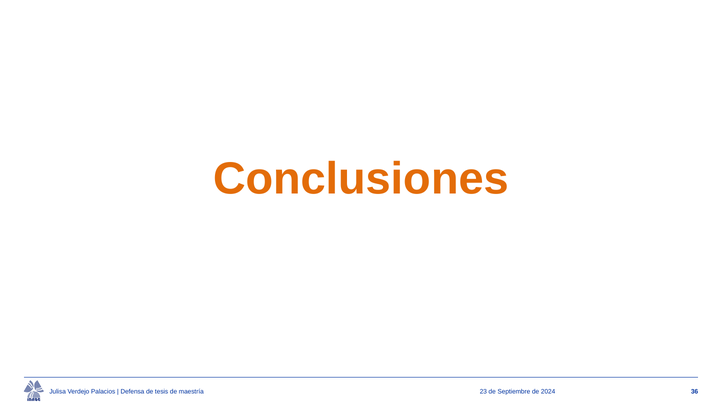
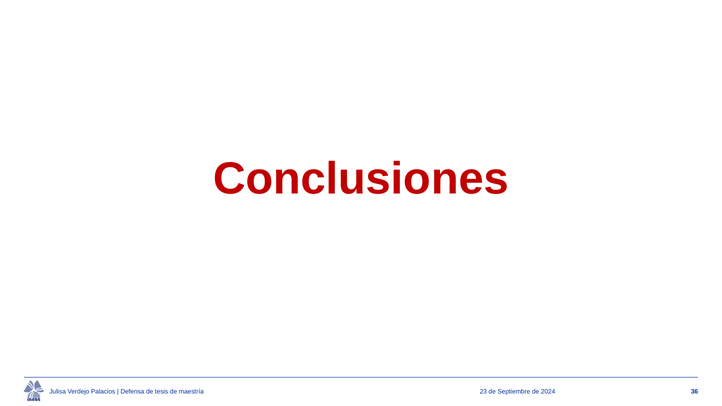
Conclusiones colour: orange -> red
